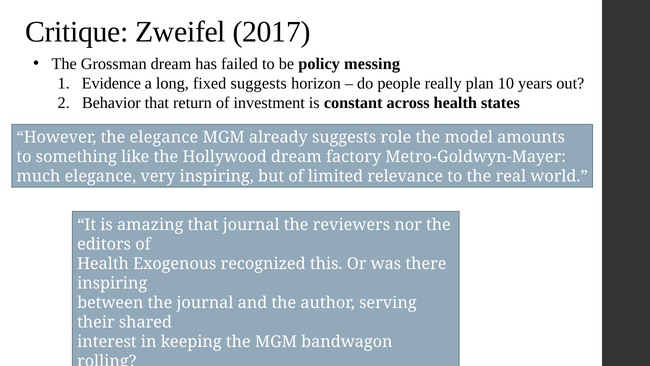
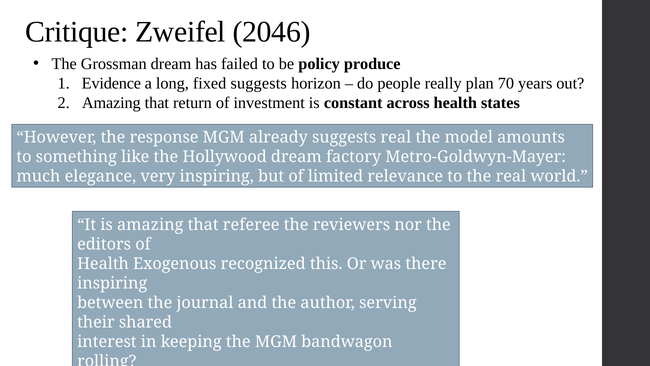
2017: 2017 -> 2046
messing: messing -> produce
10: 10 -> 70
Behavior at (111, 103): Behavior -> Amazing
the elegance: elegance -> response
suggests role: role -> real
that journal: journal -> referee
